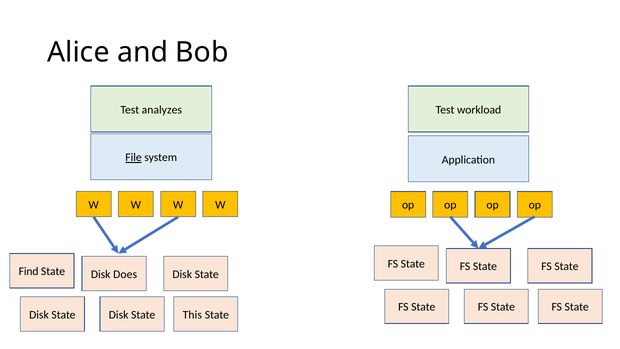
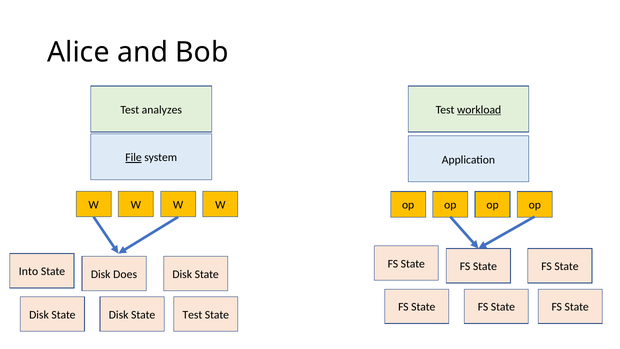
workload underline: none -> present
Find: Find -> Into
State This: This -> Test
